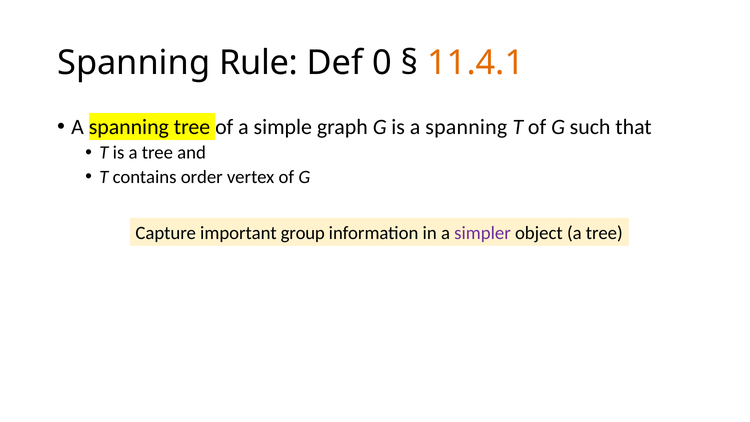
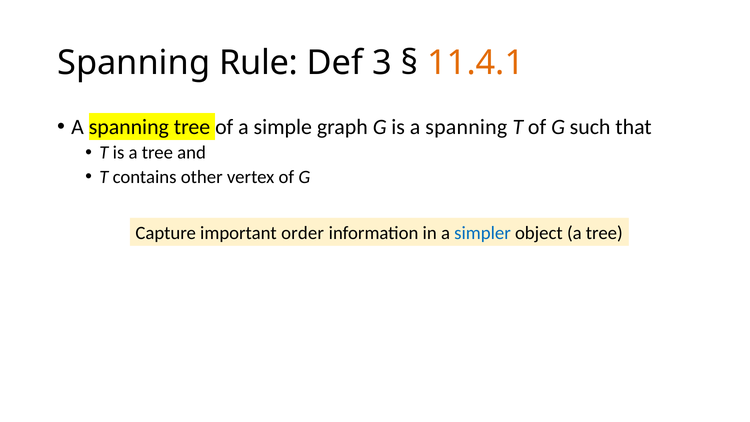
0: 0 -> 3
order: order -> other
group: group -> order
simpler colour: purple -> blue
